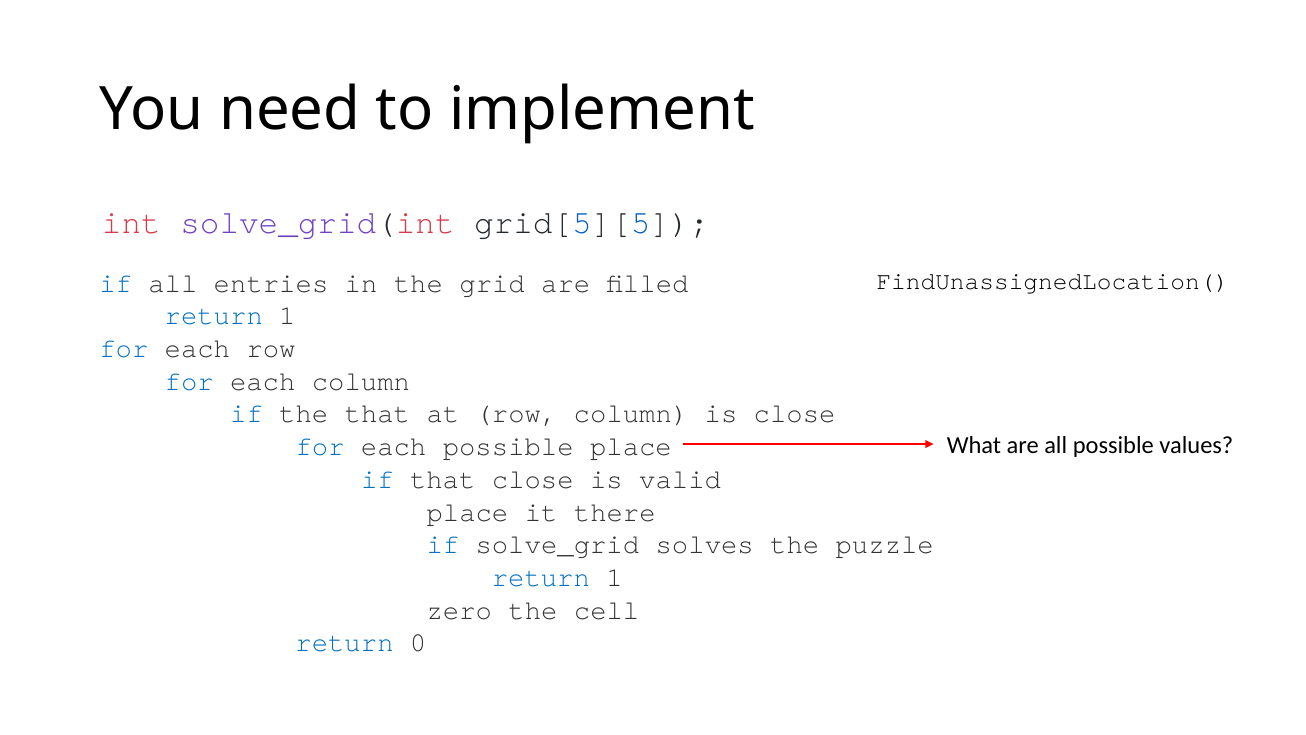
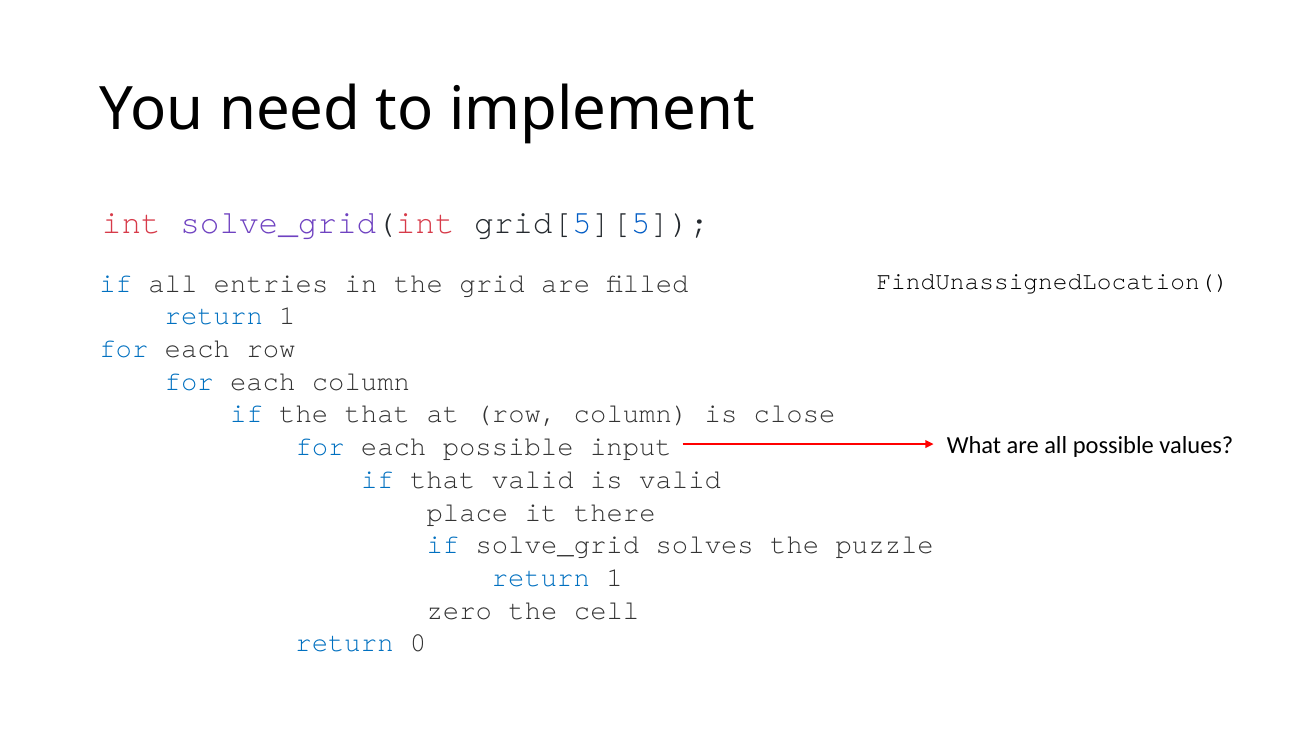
possible place: place -> input
that close: close -> valid
